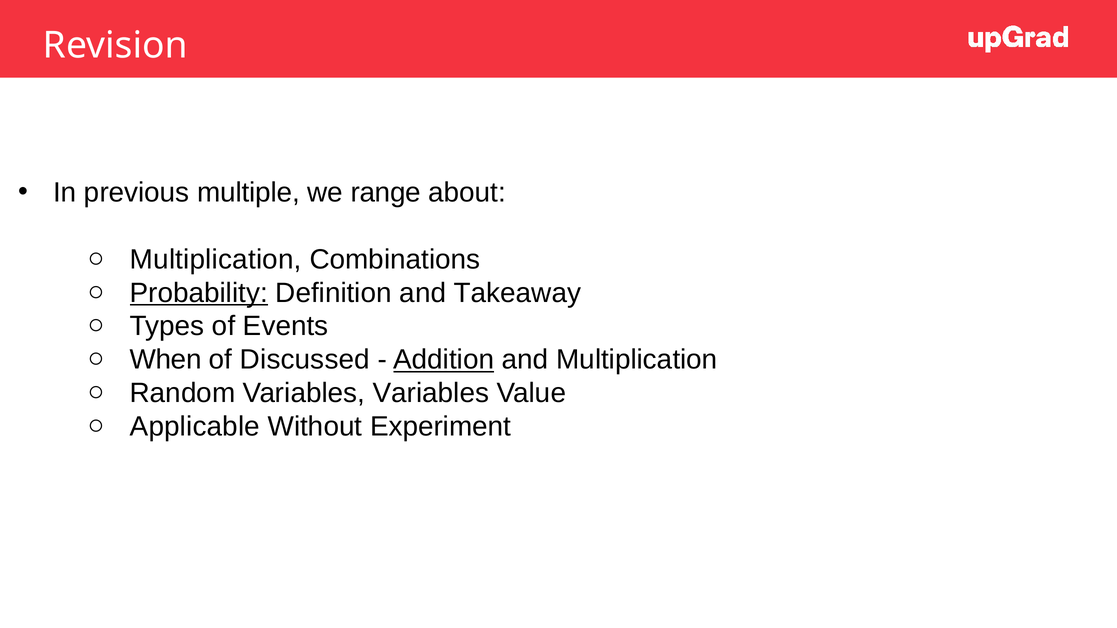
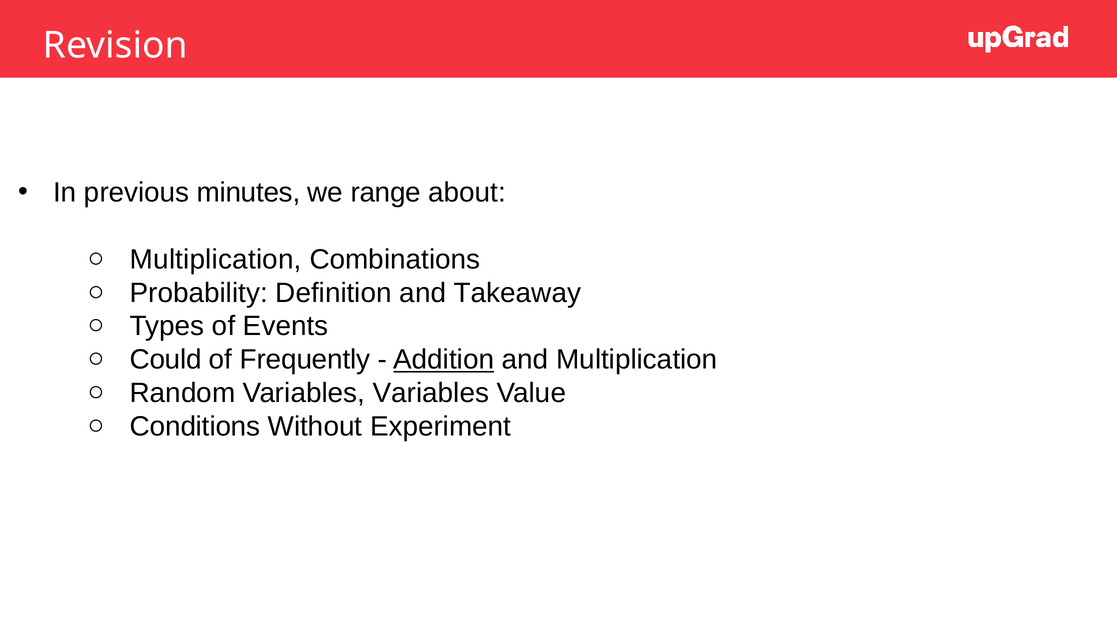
multiple: multiple -> minutes
Probability underline: present -> none
When: When -> Could
Discussed: Discussed -> Frequently
Applicable: Applicable -> Conditions
